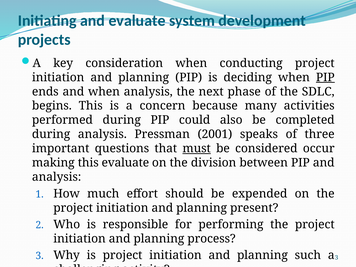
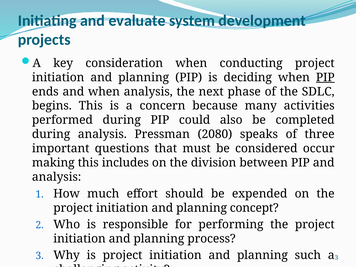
2001: 2001 -> 2080
must underline: present -> none
this evaluate: evaluate -> includes
present: present -> concept
